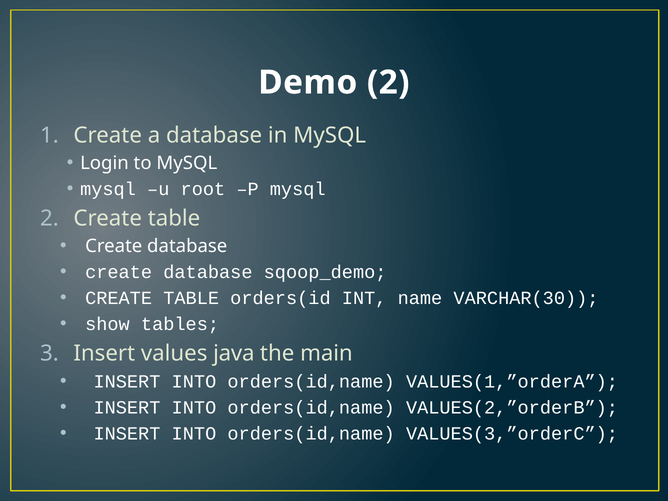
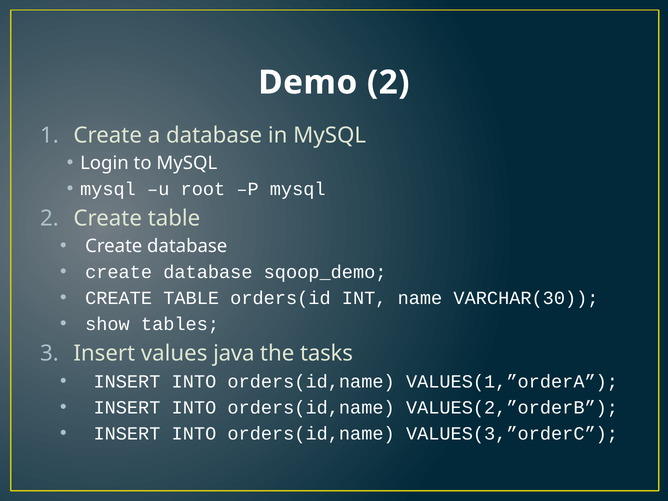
main: main -> tasks
